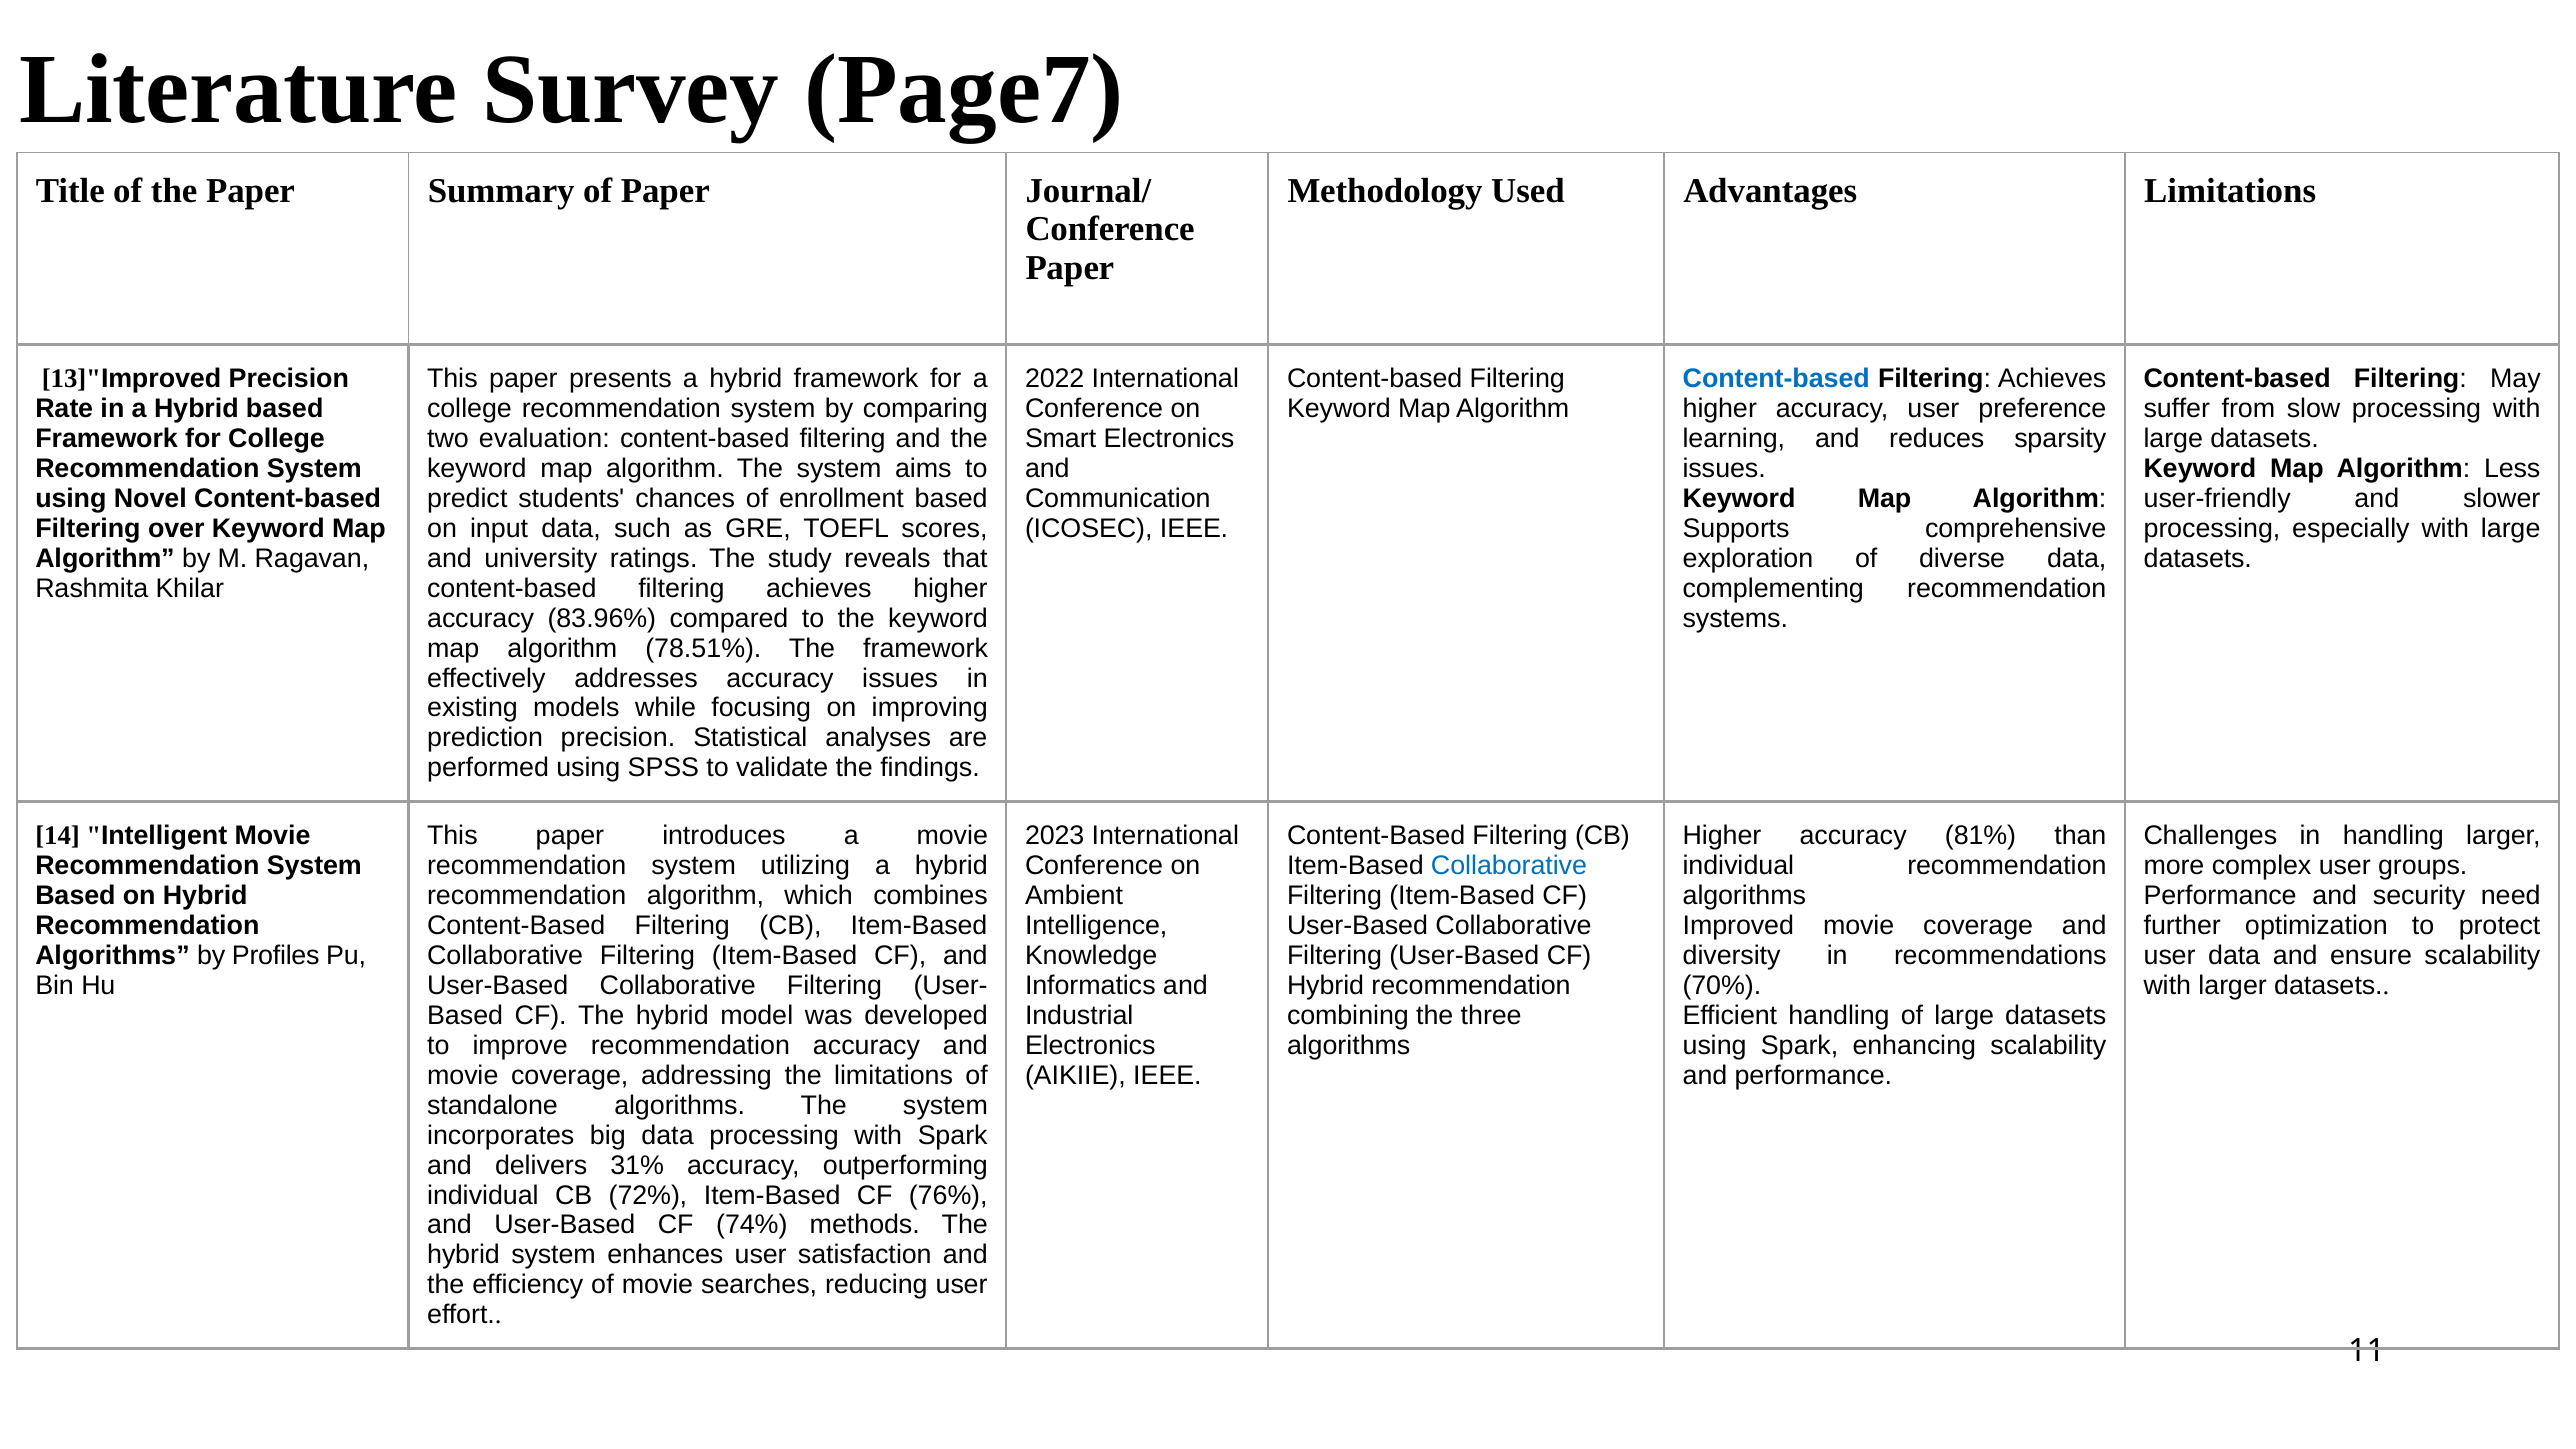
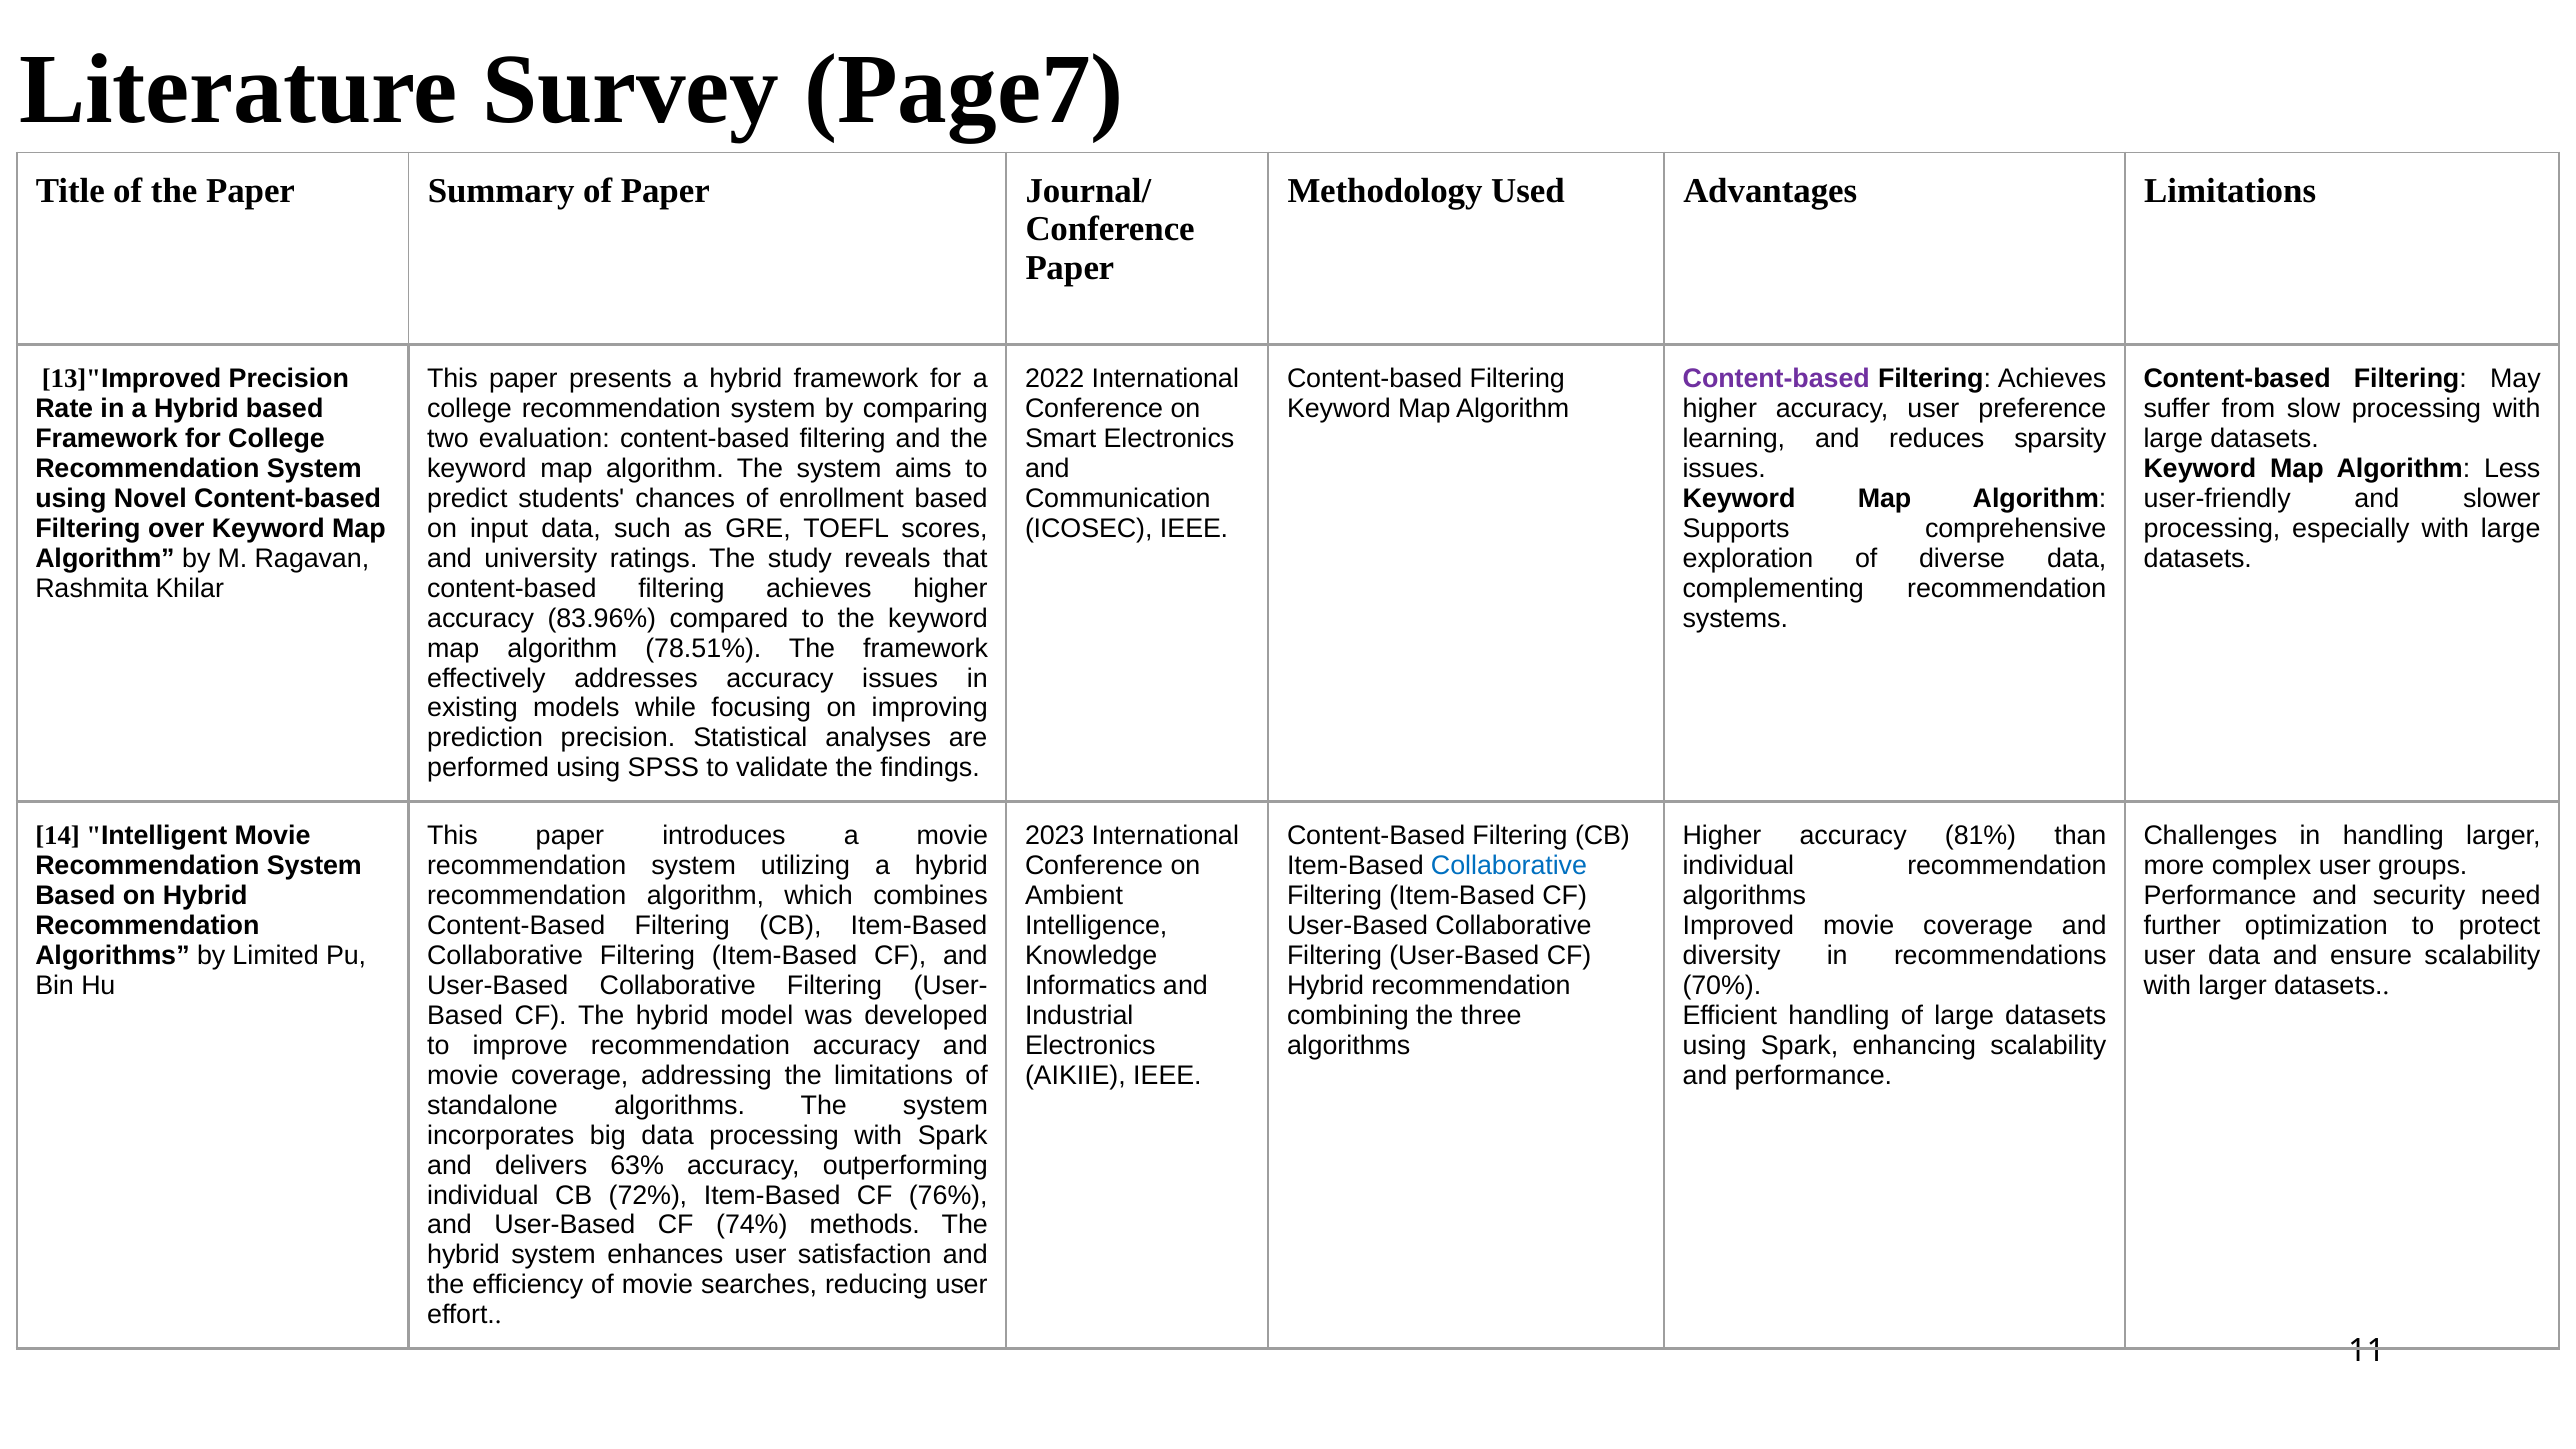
Content-based at (1776, 378) colour: blue -> purple
Profiles: Profiles -> Limited
31%: 31% -> 63%
